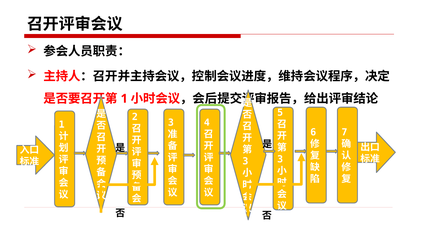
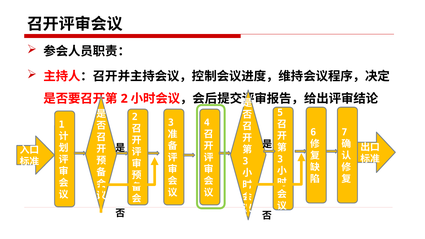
1 at (124, 99): 1 -> 2
